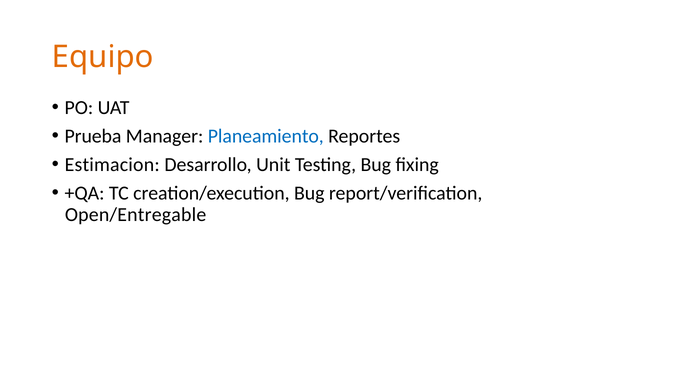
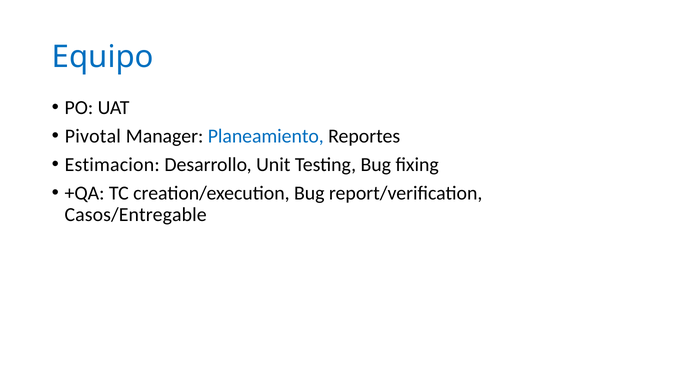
Equipo colour: orange -> blue
Prueba: Prueba -> Pivotal
Open/Entregable: Open/Entregable -> Casos/Entregable
